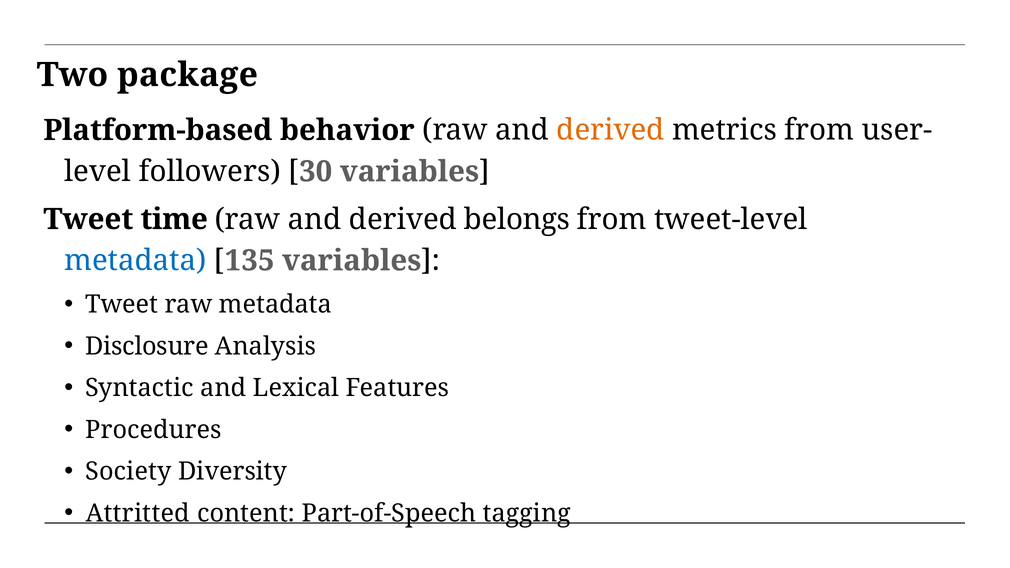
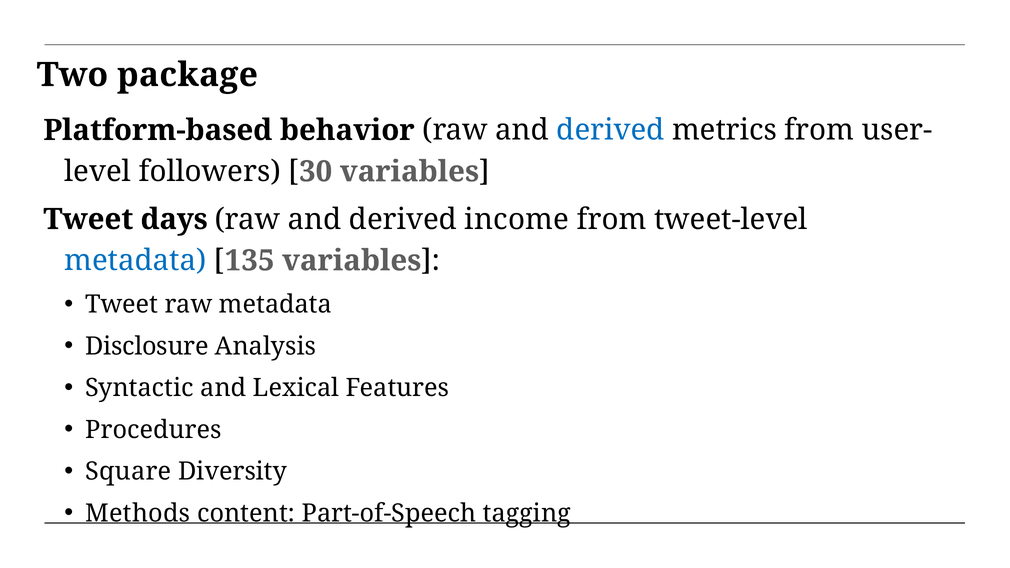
derived at (610, 130) colour: orange -> blue
time: time -> days
belongs: belongs -> income
Society: Society -> Square
Attritted: Attritted -> Methods
